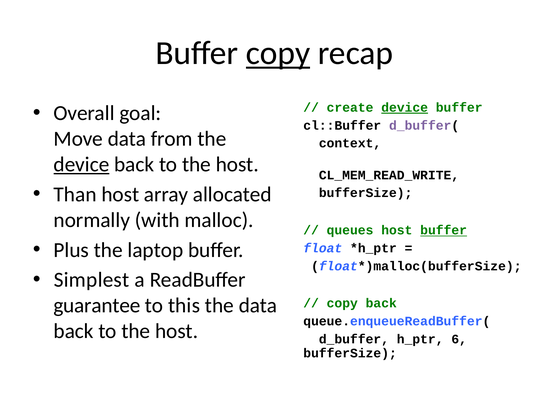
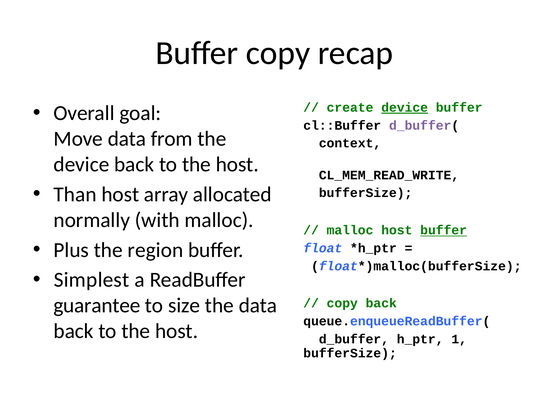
copy at (278, 53) underline: present -> none
device at (81, 164) underline: present -> none
queues at (350, 230): queues -> malloc
laptop: laptop -> region
this: this -> size
6: 6 -> 1
